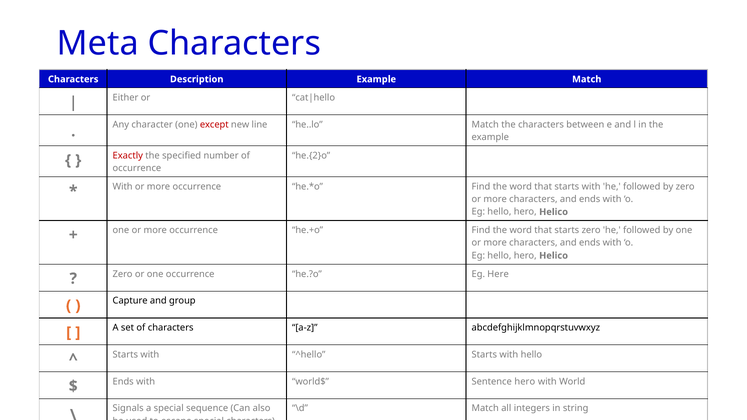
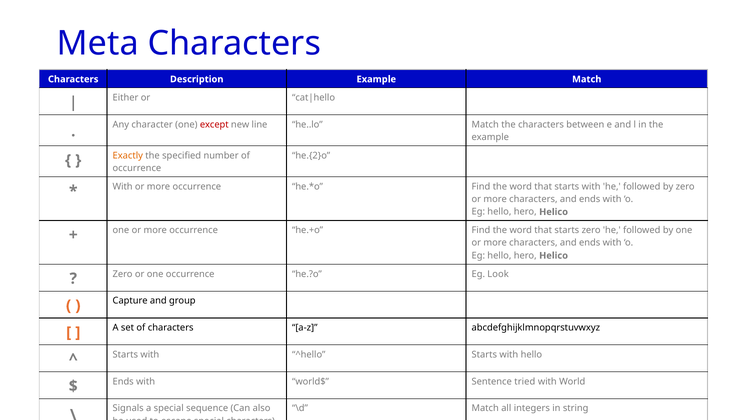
Exactly colour: red -> orange
Here: Here -> Look
Sentence hero: hero -> tried
